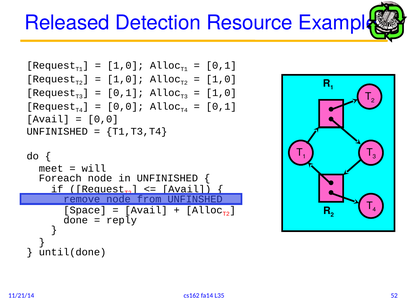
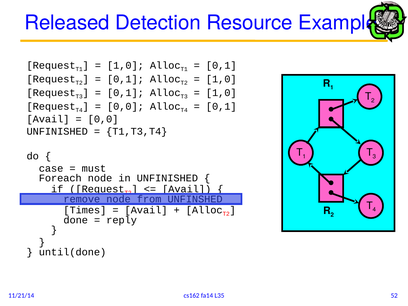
1,0 at (125, 79): 1,0 -> 0,1
meet: meet -> case
will: will -> must
Space: Space -> Times
